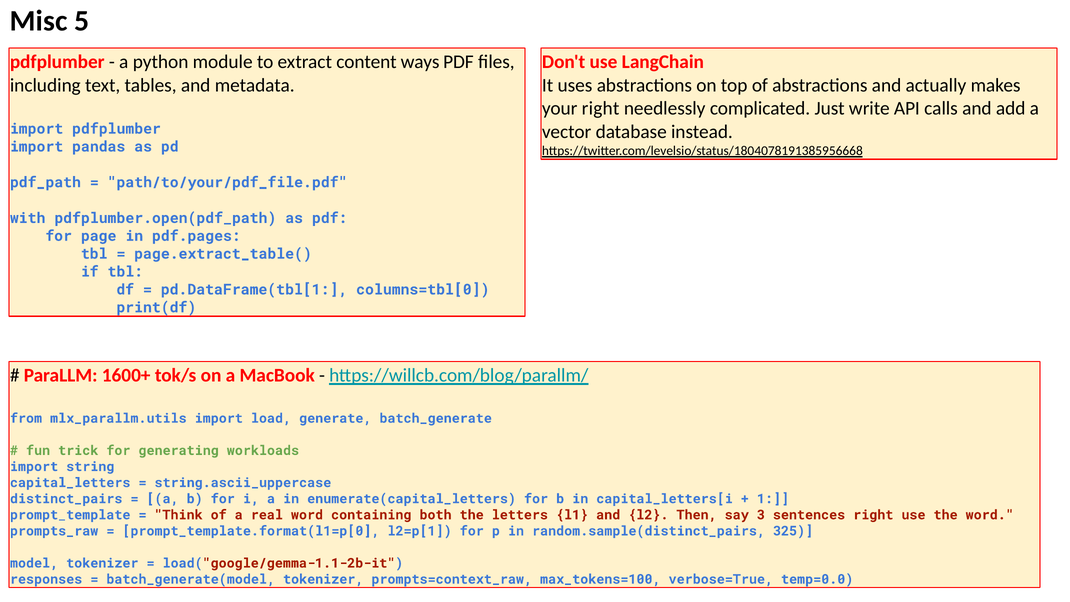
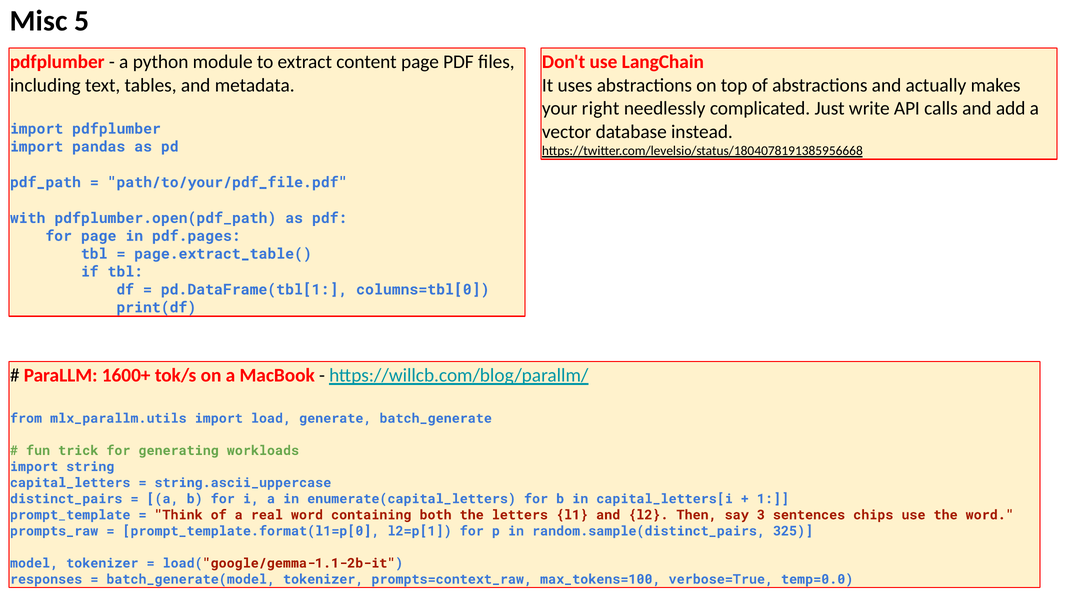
content ways: ways -> page
sentences right: right -> chips
